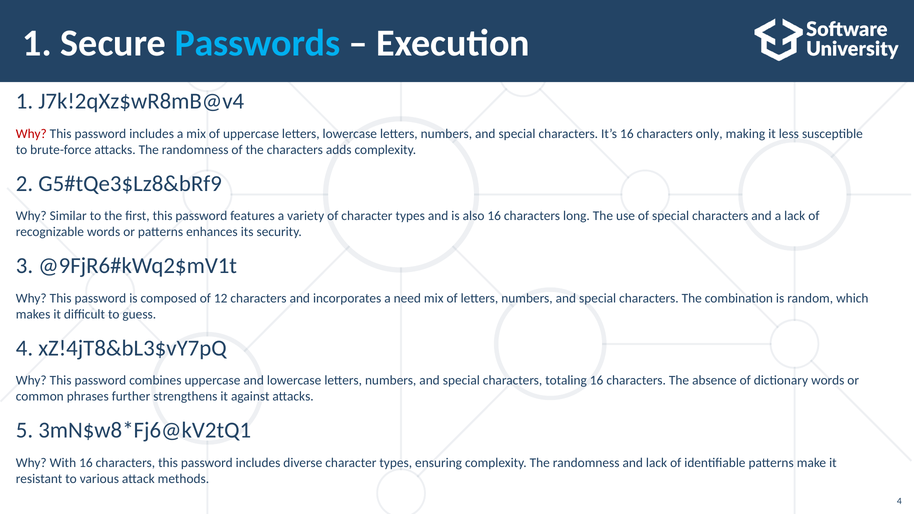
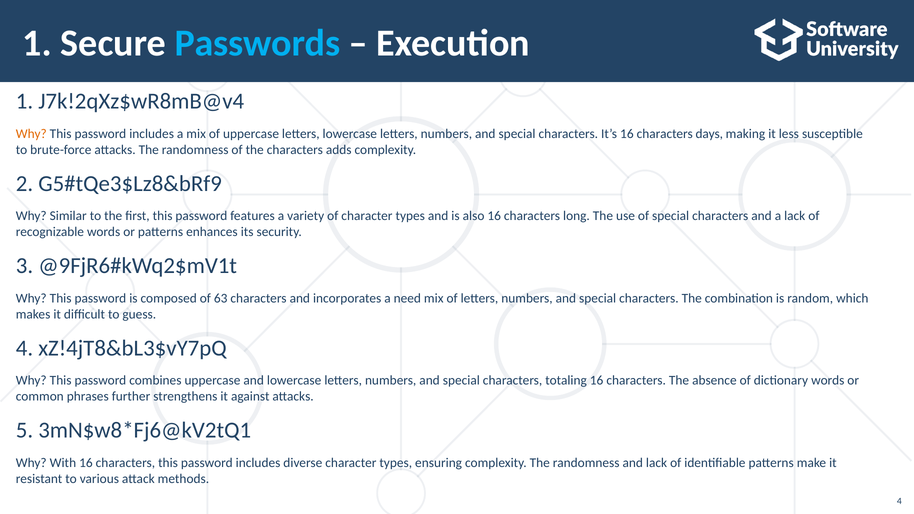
Why at (31, 134) colour: red -> orange
only: only -> days
12: 12 -> 63
